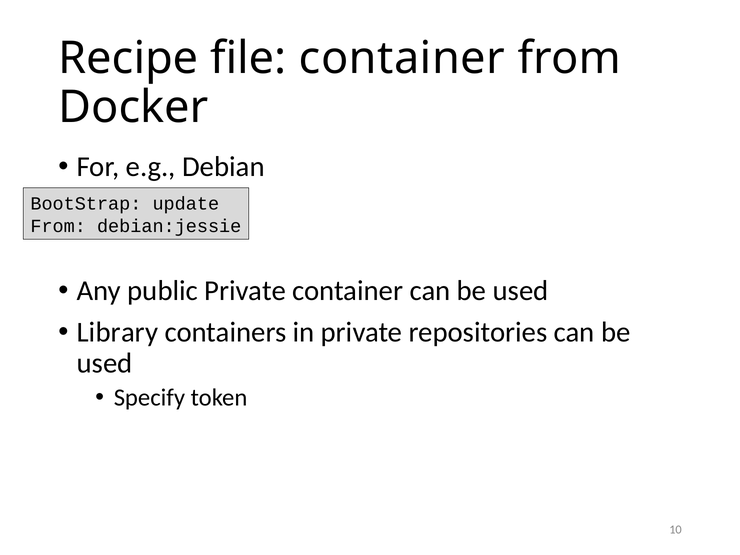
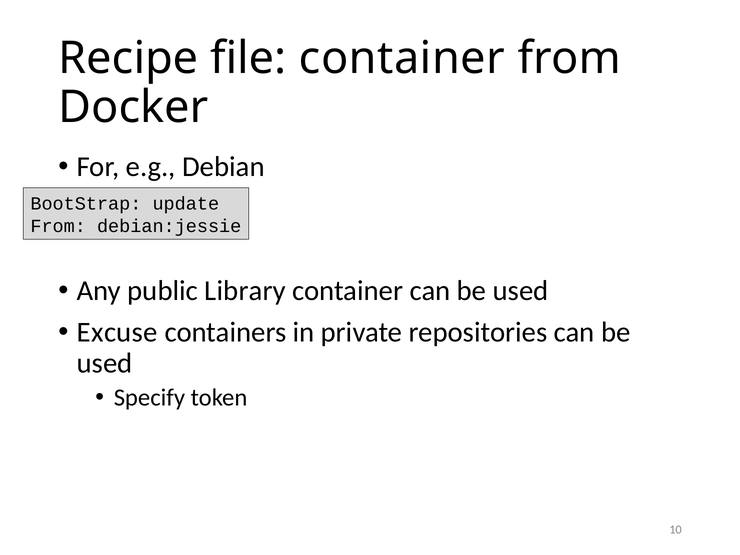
public Private: Private -> Library
Library: Library -> Excuse
